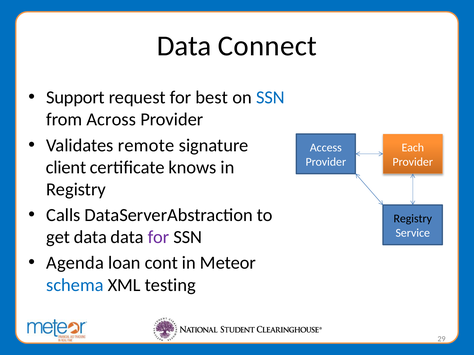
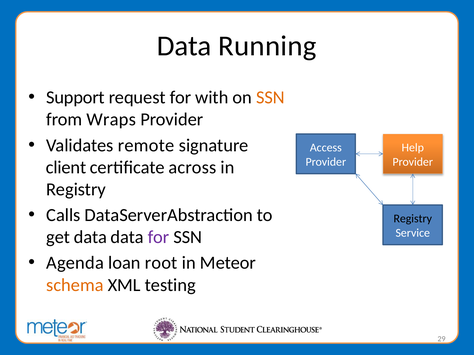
Connect: Connect -> Running
best: best -> with
SSN at (270, 98) colour: blue -> orange
Across: Across -> Wraps
Each: Each -> Help
knows: knows -> across
cont: cont -> root
schema colour: blue -> orange
